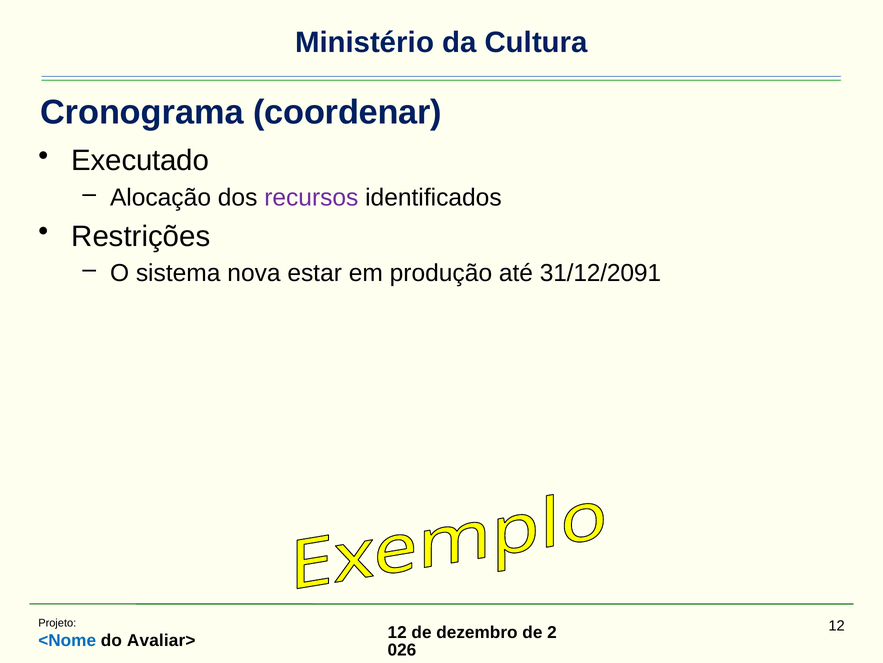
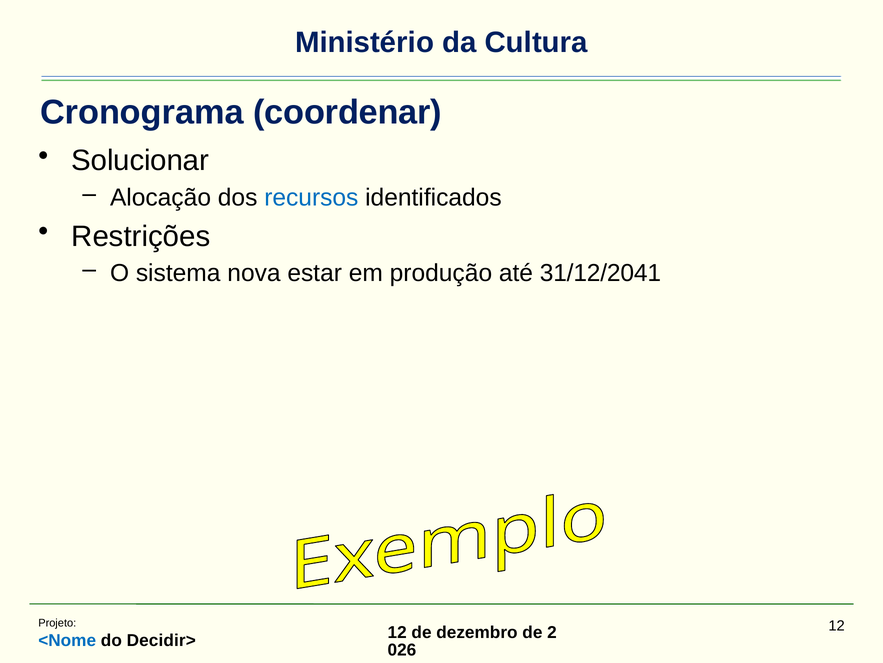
Executado: Executado -> Solucionar
recursos colour: purple -> blue
31/12/2091: 31/12/2091 -> 31/12/2041
Avaliar>: Avaliar> -> Decidir>
